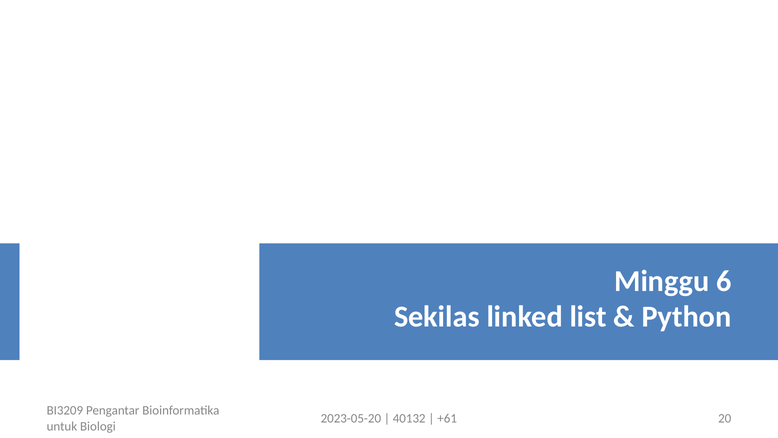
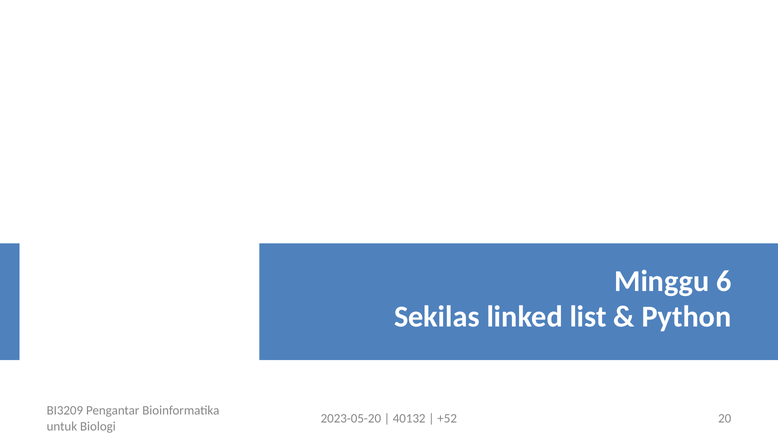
+61: +61 -> +52
